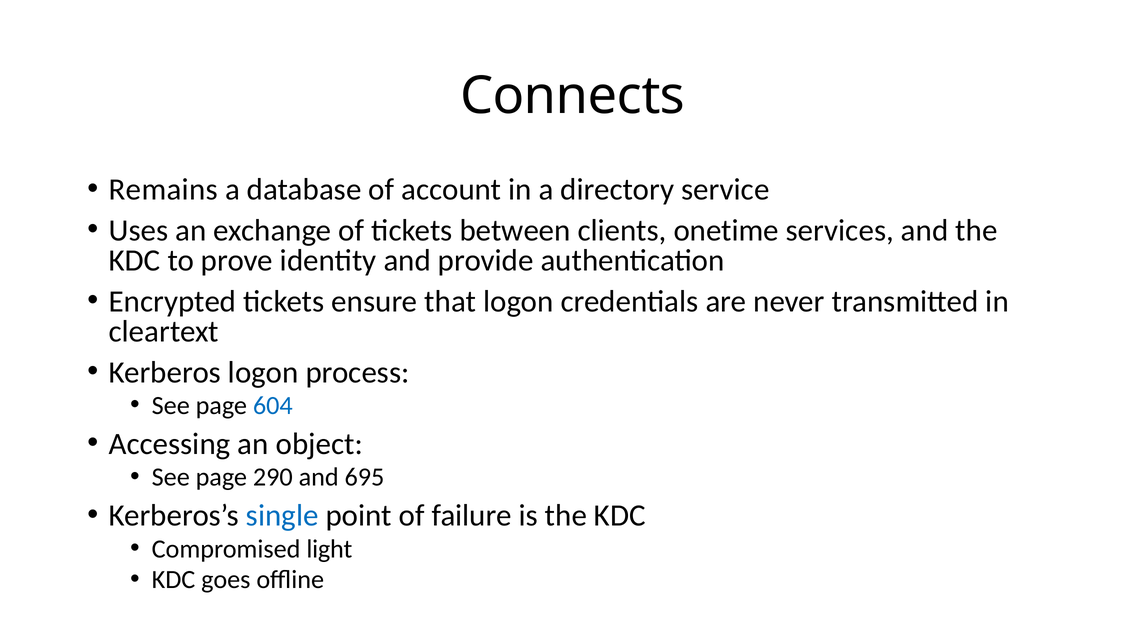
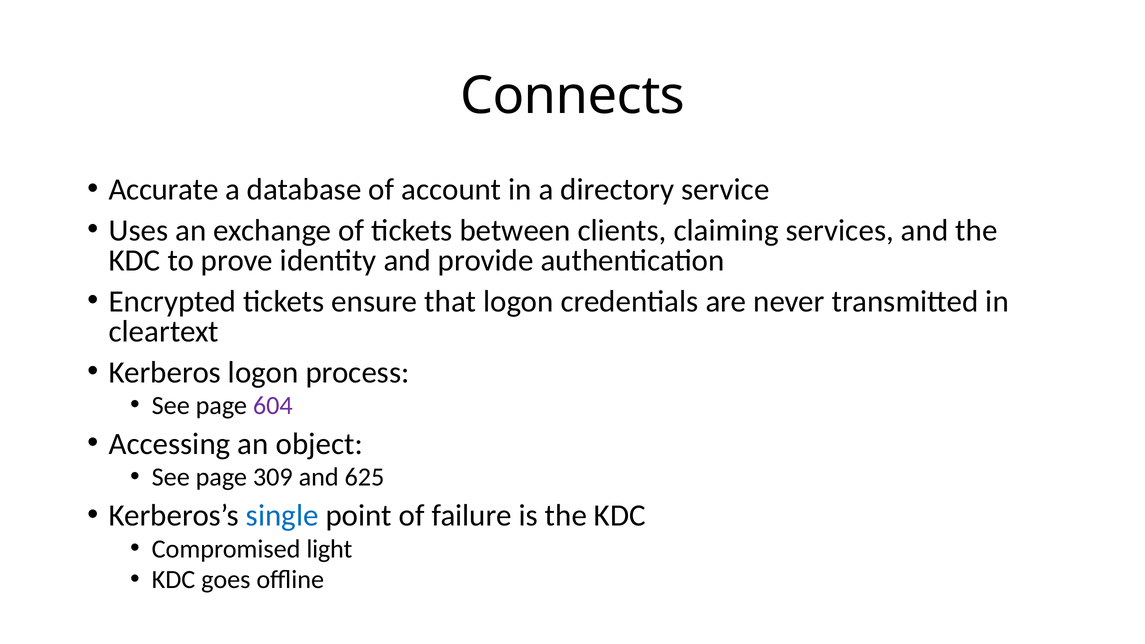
Remains: Remains -> Accurate
onetime: onetime -> claiming
604 colour: blue -> purple
290: 290 -> 309
695: 695 -> 625
